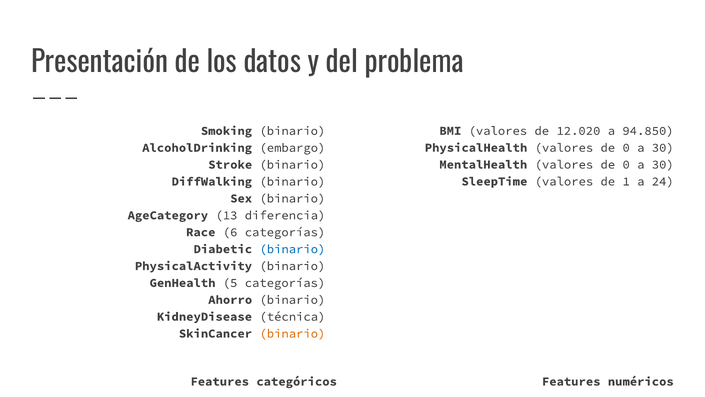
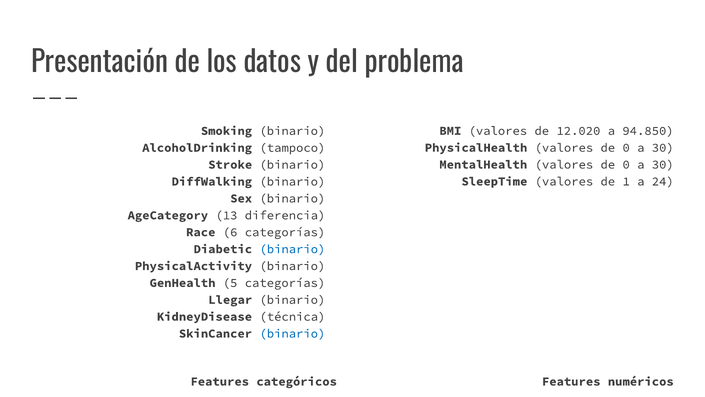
embargo: embargo -> tampoco
Ahorro: Ahorro -> Llegar
binario at (292, 333) colour: orange -> blue
